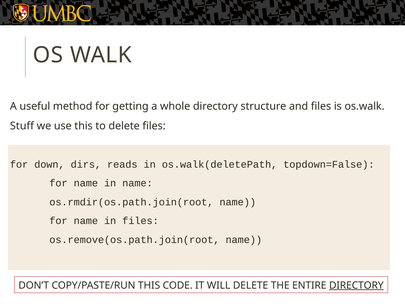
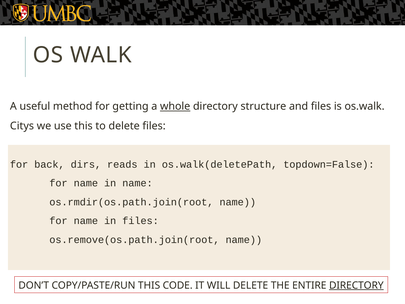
whole underline: none -> present
Stuff: Stuff -> Citys
down: down -> back
